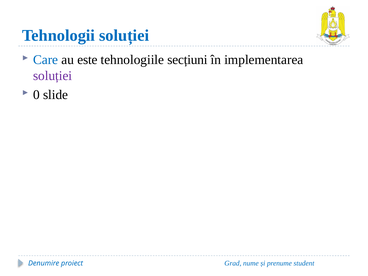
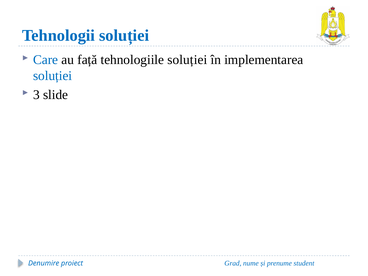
este: este -> față
tehnologiile secțiuni: secțiuni -> soluției
soluției at (53, 76) colour: purple -> blue
0: 0 -> 3
